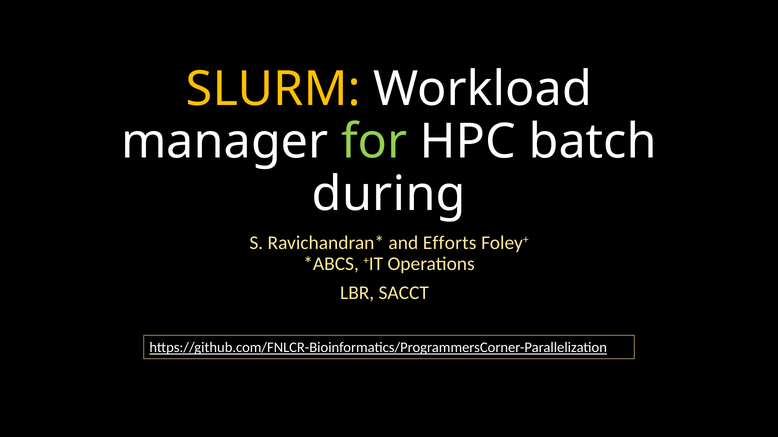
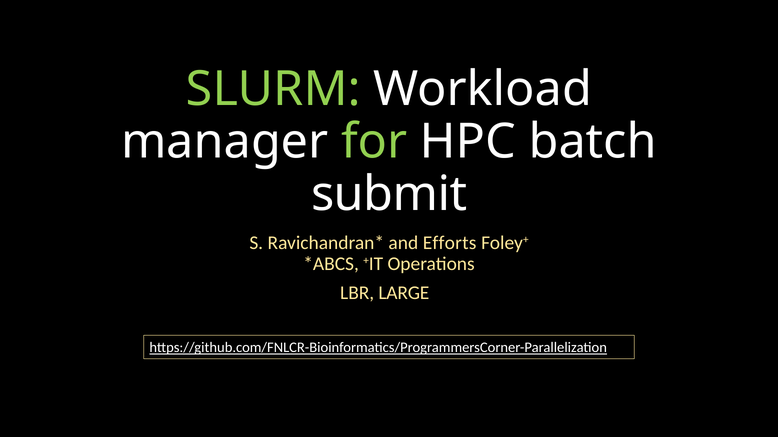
SLURM colour: yellow -> light green
during: during -> submit
SACCT: SACCT -> LARGE
